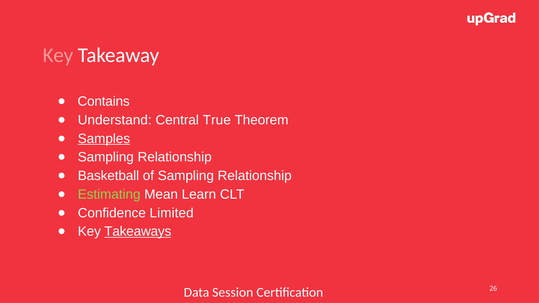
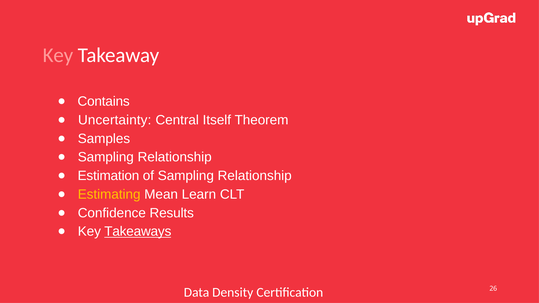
Understand: Understand -> Uncertainty
True: True -> Itself
Samples underline: present -> none
Basketball: Basketball -> Estimation
Estimating colour: light green -> yellow
Limited: Limited -> Results
Session: Session -> Density
